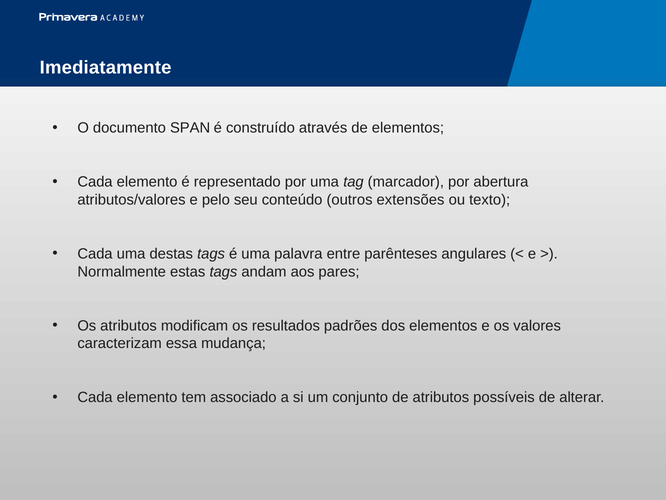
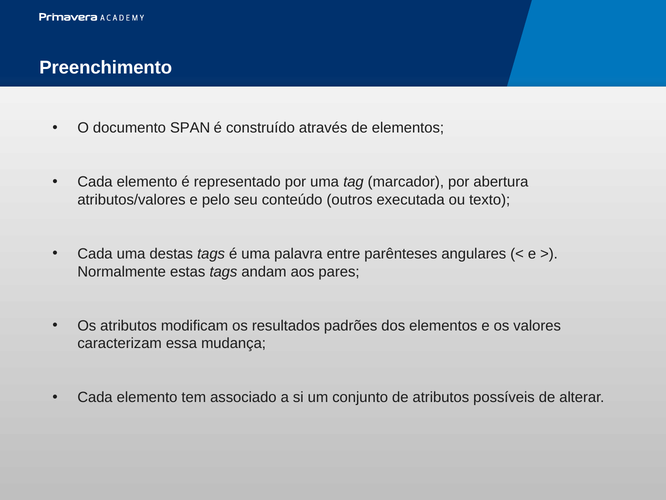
Imediatamente: Imediatamente -> Preenchimento
extensões: extensões -> executada
